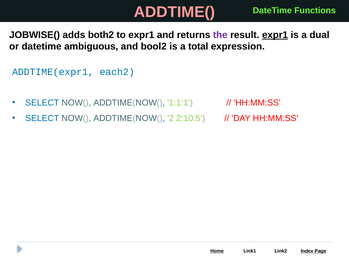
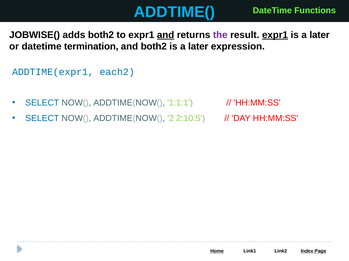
ADDTIME( colour: pink -> light blue
and at (166, 35) underline: none -> present
dual at (320, 35): dual -> later
ambiguous: ambiguous -> termination
and bool2: bool2 -> both2
total at (198, 47): total -> later
